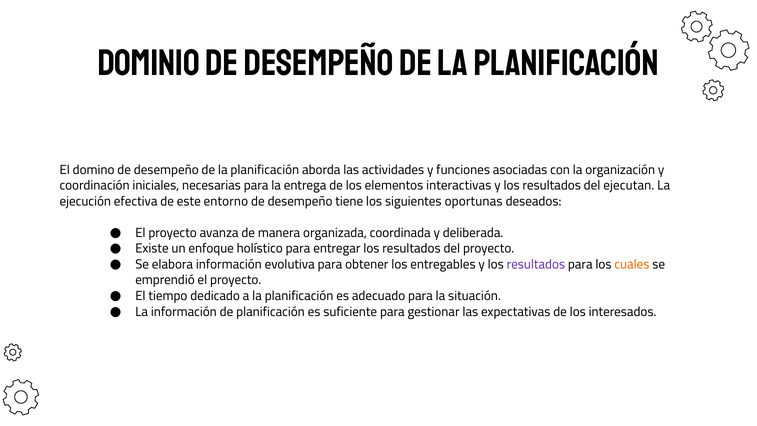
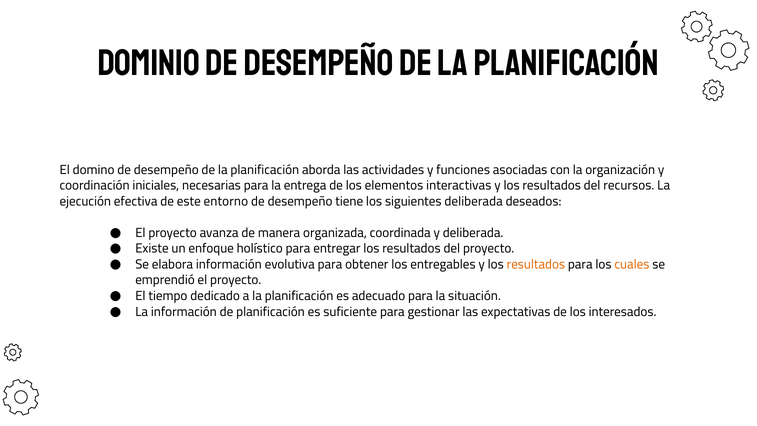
ejecutan: ejecutan -> recursos
siguientes oportunas: oportunas -> deliberada
resultados at (536, 264) colour: purple -> orange
